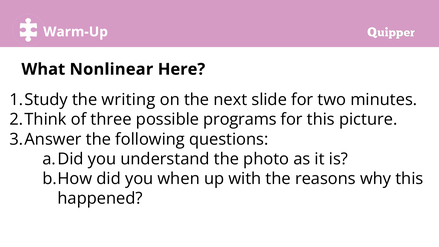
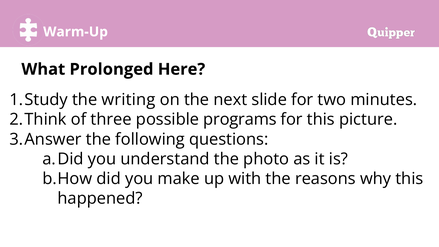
Nonlinear: Nonlinear -> Prolonged
when: when -> make
